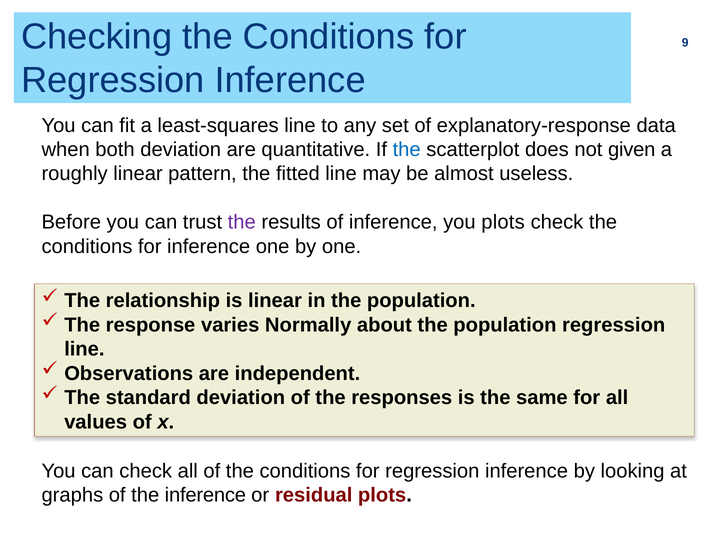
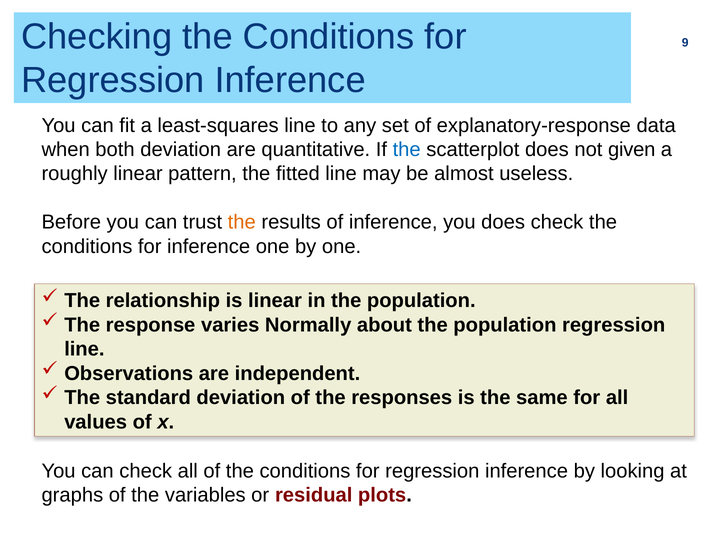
the at (242, 222) colour: purple -> orange
you plots: plots -> does
the inference: inference -> variables
